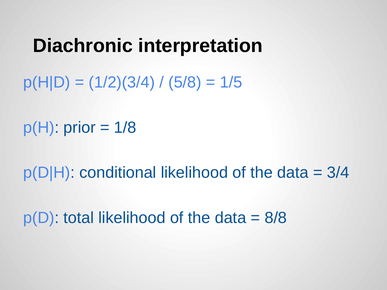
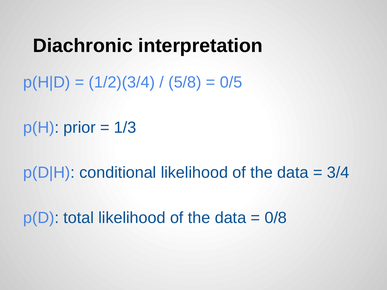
1/5: 1/5 -> 0/5
1/8: 1/8 -> 1/3
8/8: 8/8 -> 0/8
